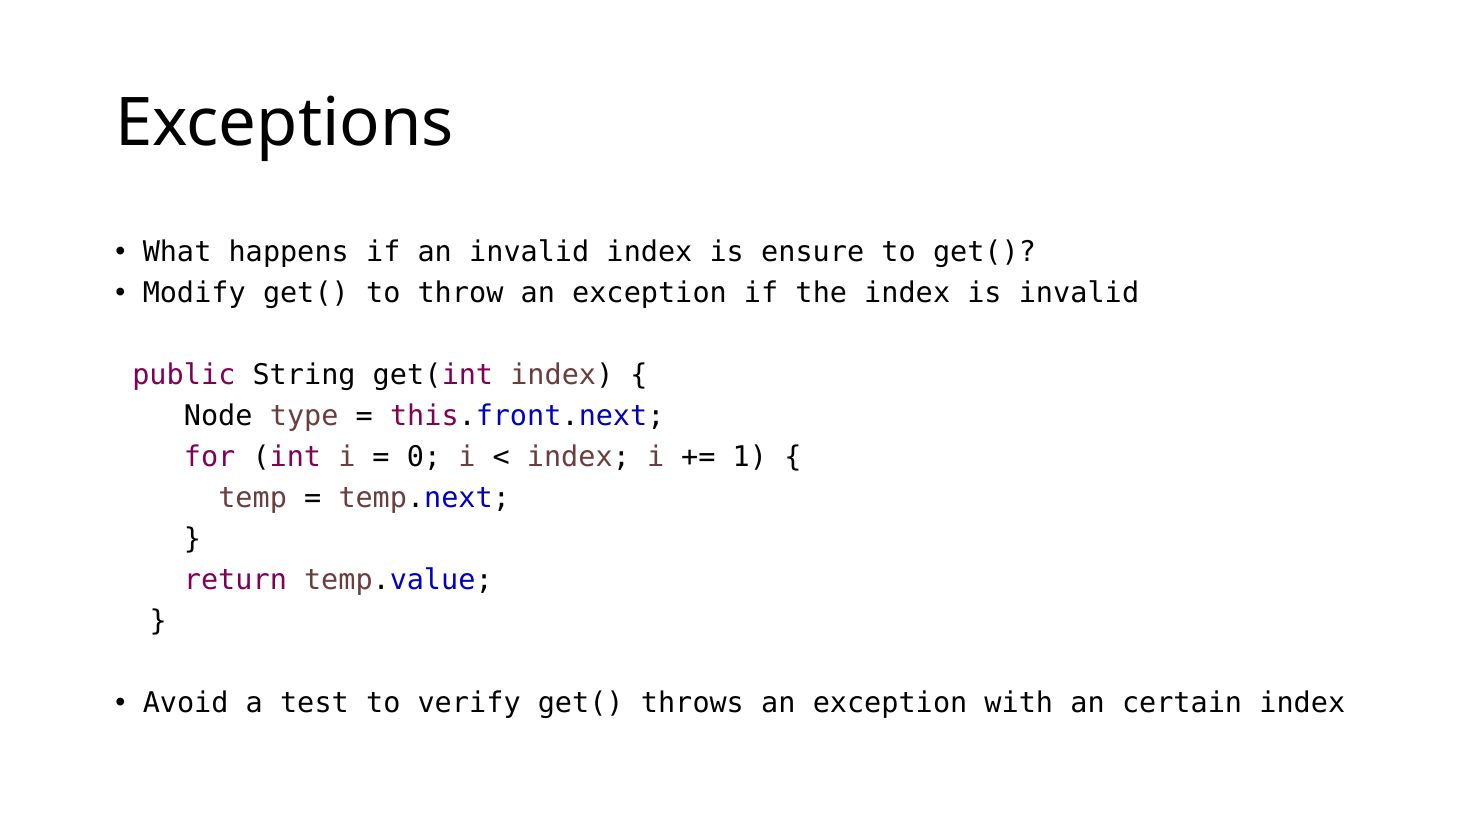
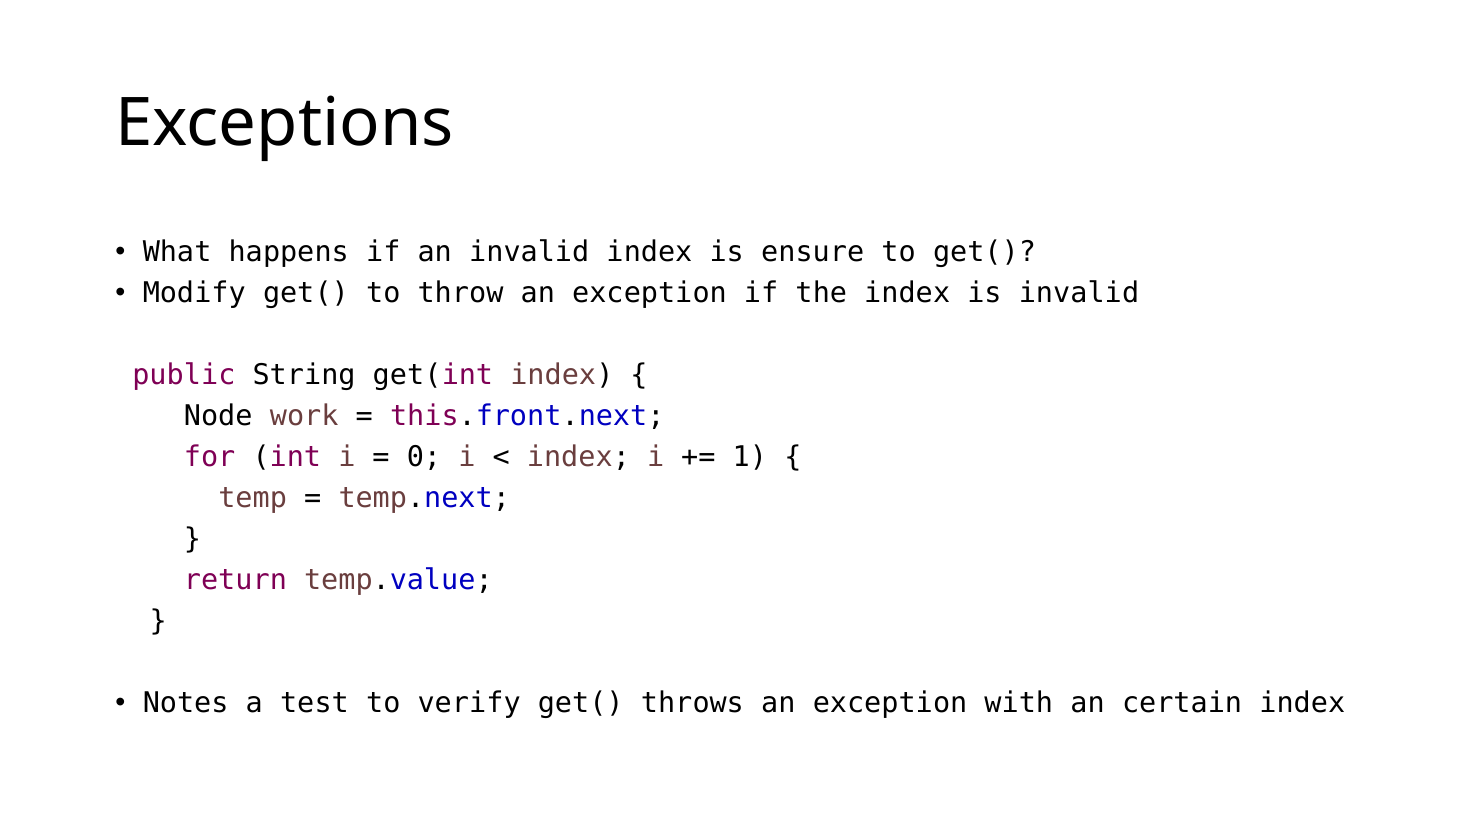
type: type -> work
Avoid: Avoid -> Notes
